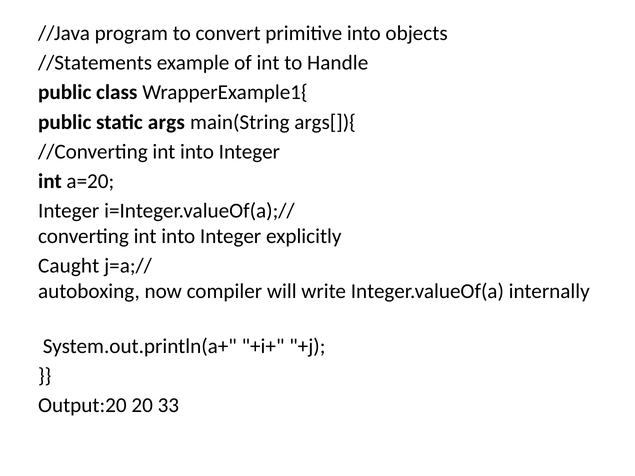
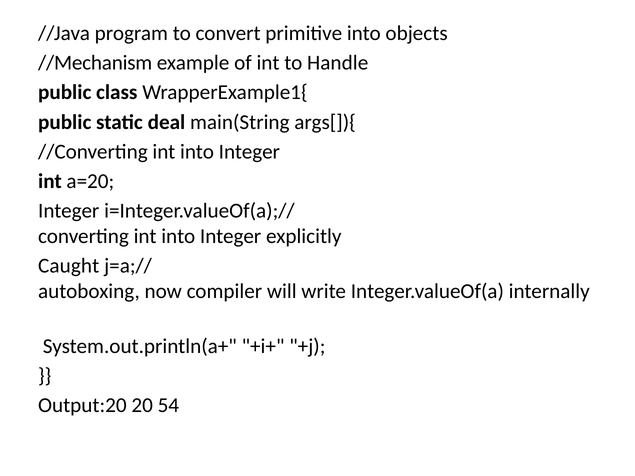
//Statements: //Statements -> //Mechanism
args: args -> deal
33: 33 -> 54
